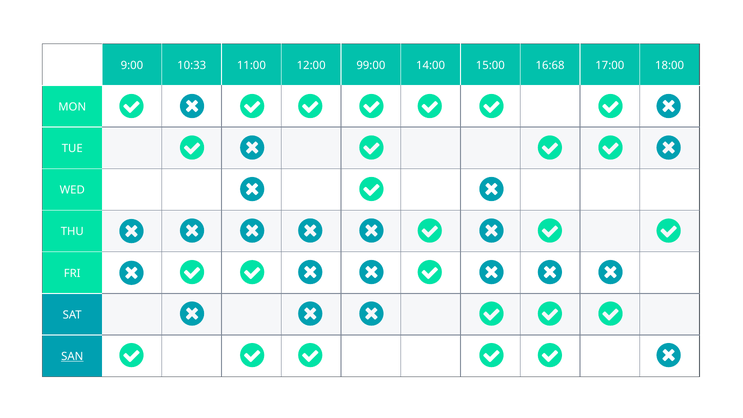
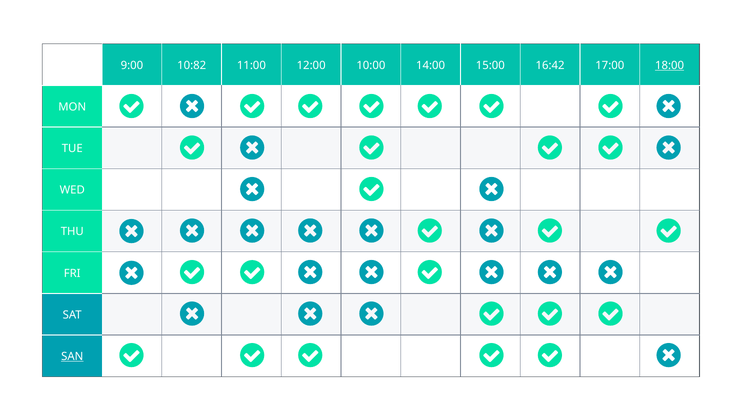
10:33: 10:33 -> 10:82
99:00: 99:00 -> 10:00
16:68: 16:68 -> 16:42
18:00 underline: none -> present
